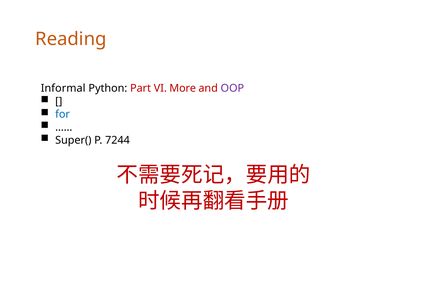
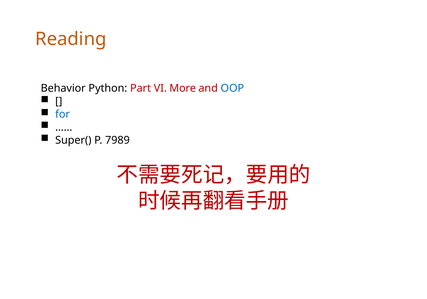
Informal: Informal -> Behavior
OOP colour: purple -> blue
7244: 7244 -> 7989
